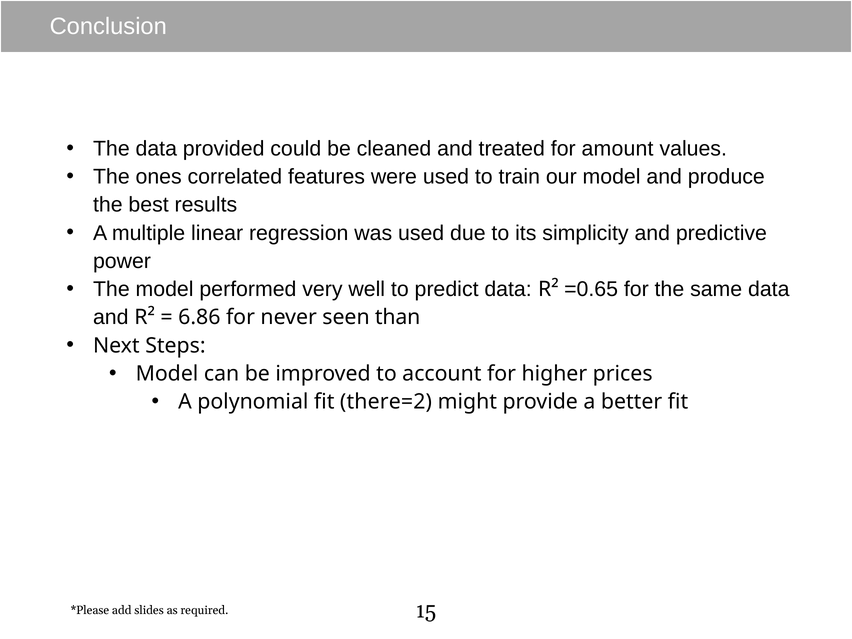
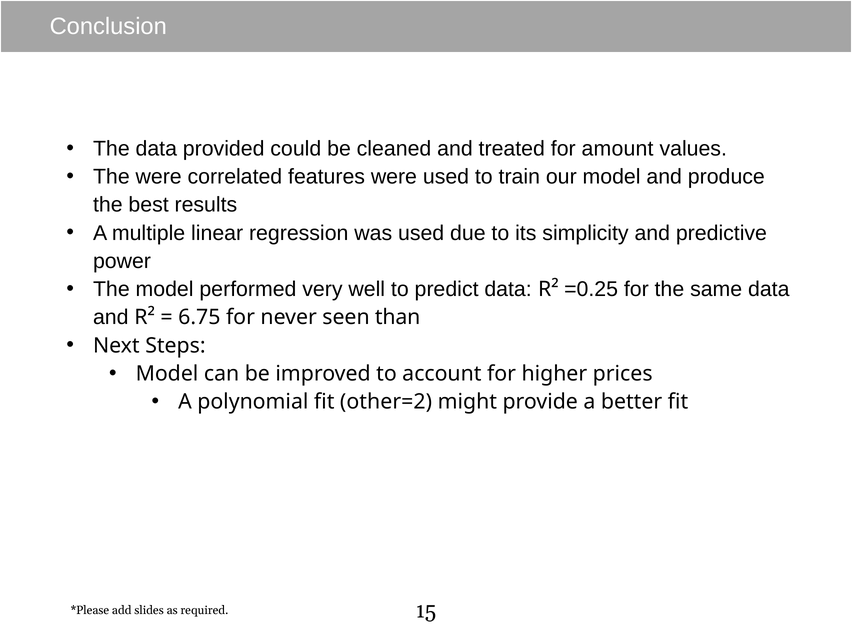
The ones: ones -> were
=0.65: =0.65 -> =0.25
6.86: 6.86 -> 6.75
there=2: there=2 -> other=2
